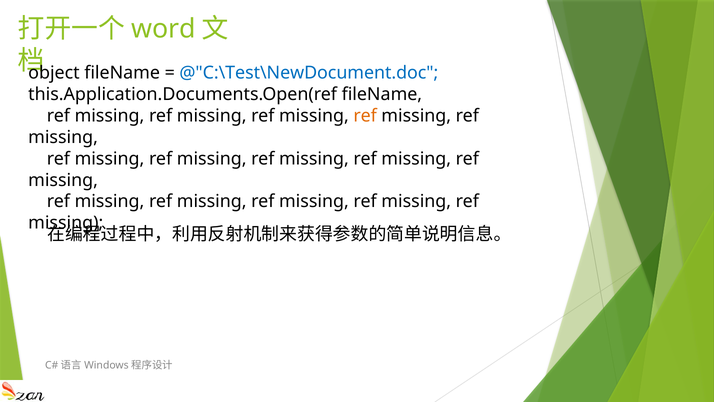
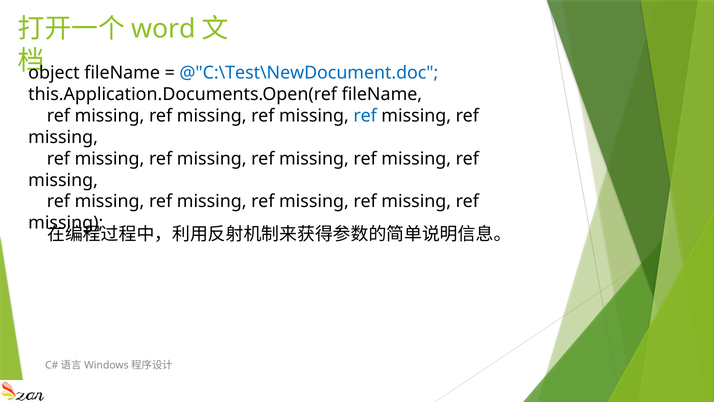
ref at (365, 116) colour: orange -> blue
